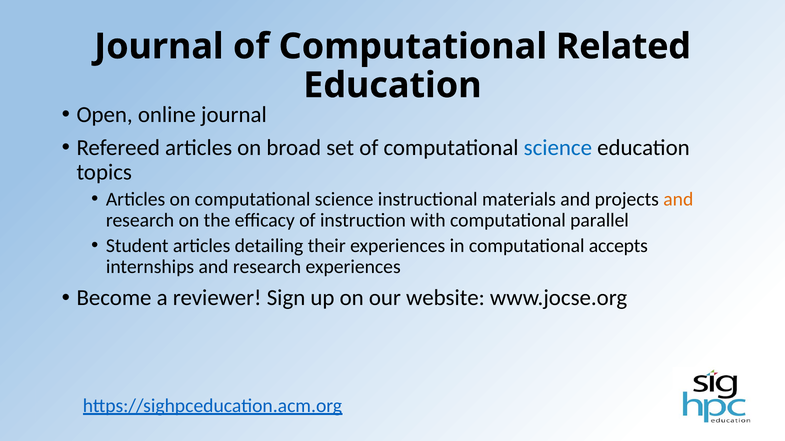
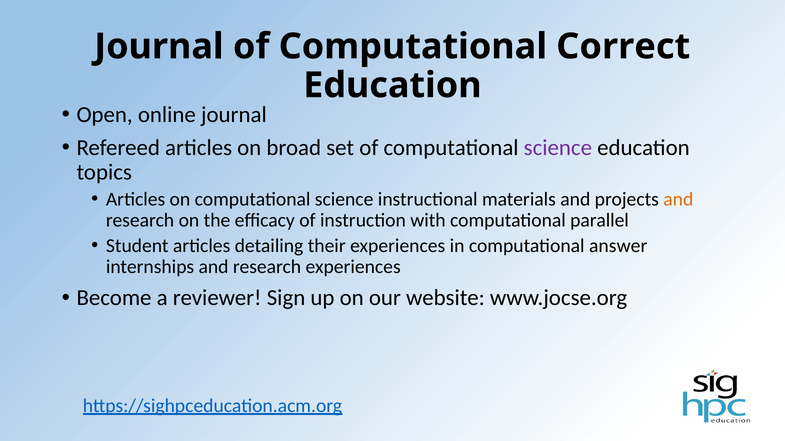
Related: Related -> Correct
science at (558, 148) colour: blue -> purple
accepts: accepts -> answer
